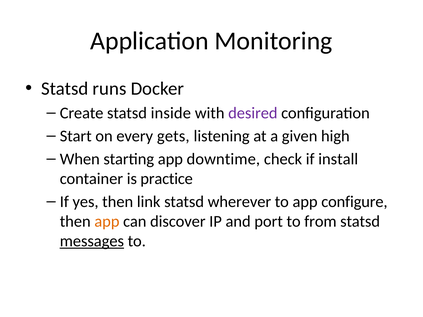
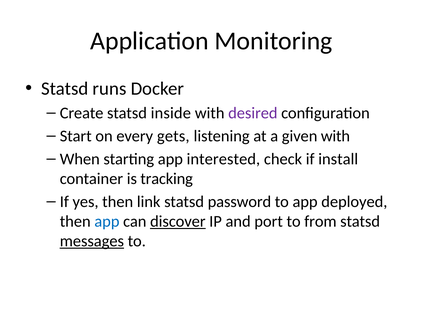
given high: high -> with
downtime: downtime -> interested
practice: practice -> tracking
wherever: wherever -> password
configure: configure -> deployed
app at (107, 222) colour: orange -> blue
discover underline: none -> present
